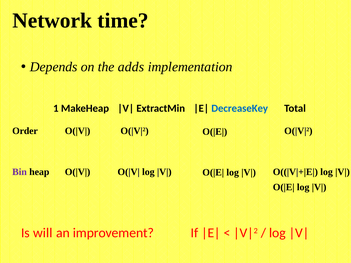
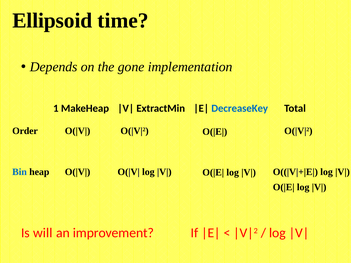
Network: Network -> Ellipsoid
adds: adds -> gone
Bin colour: purple -> blue
